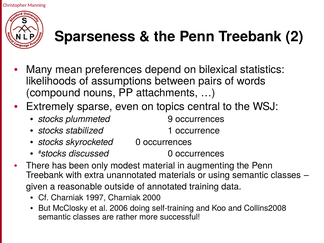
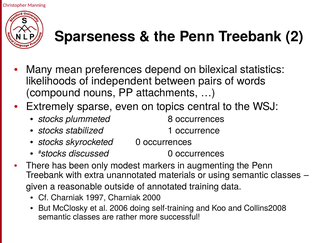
assumptions: assumptions -> independent
9: 9 -> 8
material: material -> markers
